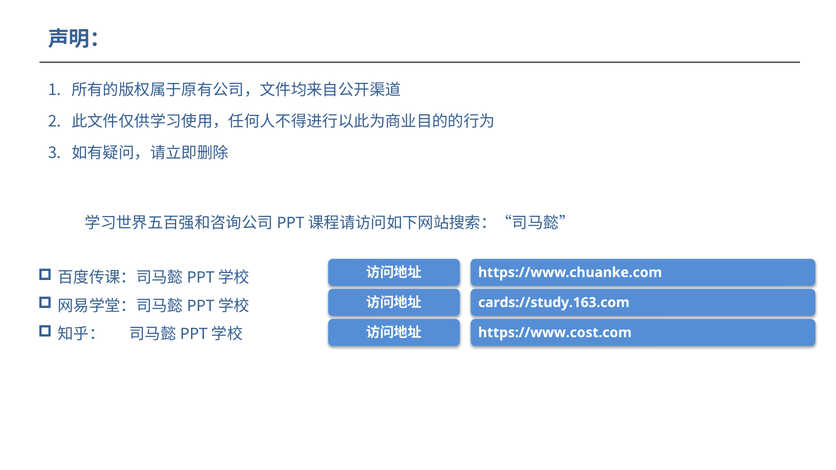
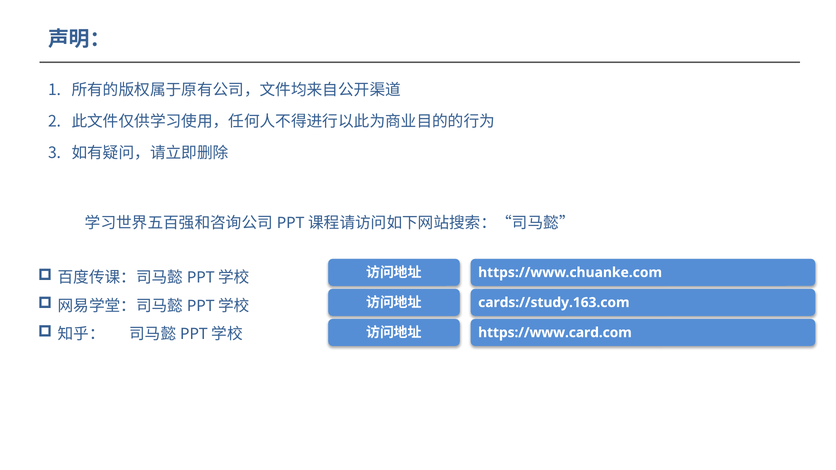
https://www.cost.com: https://www.cost.com -> https://www.card.com
